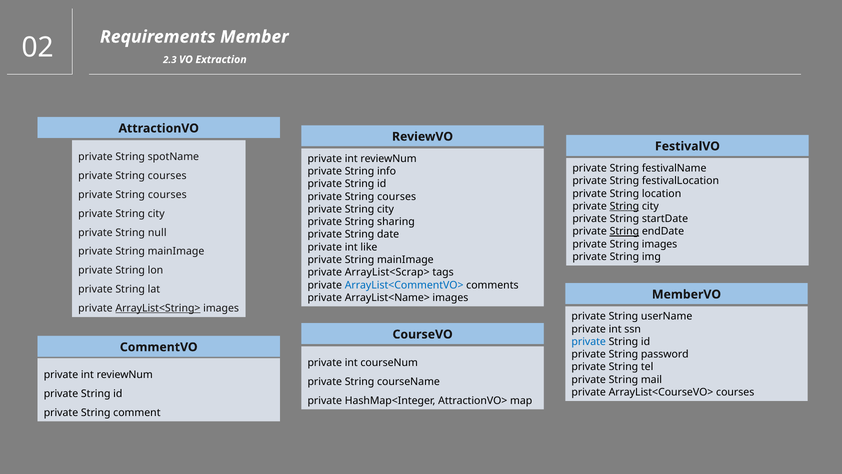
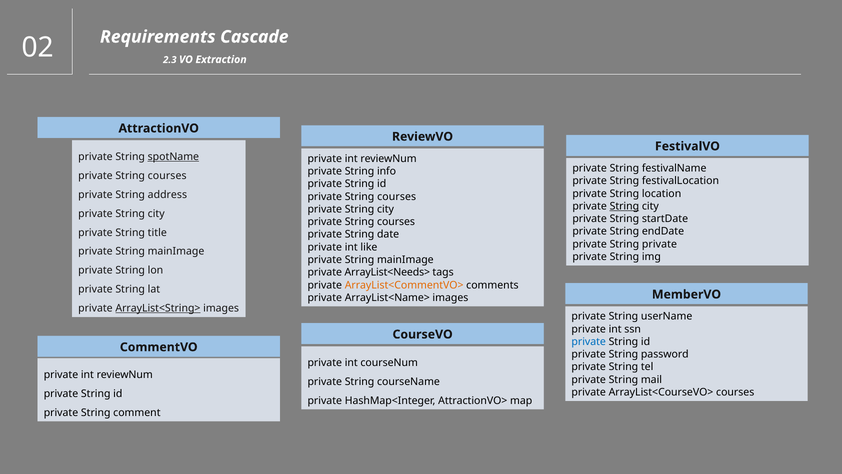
Member: Member -> Cascade
spotName underline: none -> present
courses at (167, 194): courses -> address
sharing at (396, 222): sharing -> courses
String at (624, 231) underline: present -> none
null: null -> title
String images: images -> private
ArrayList<Scrap>: ArrayList<Scrap> -> ArrayList<Needs>
ArrayList<CommentVO> colour: blue -> orange
